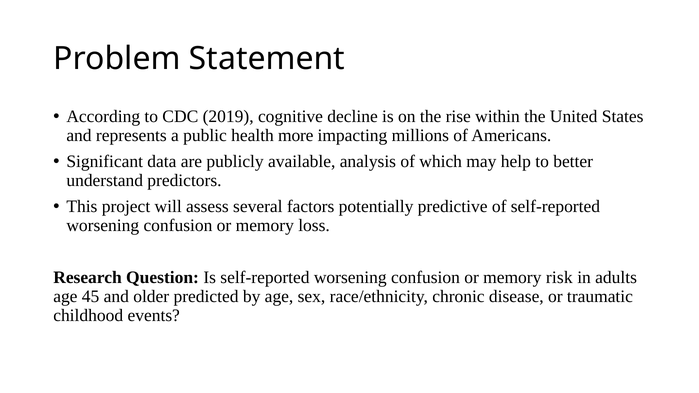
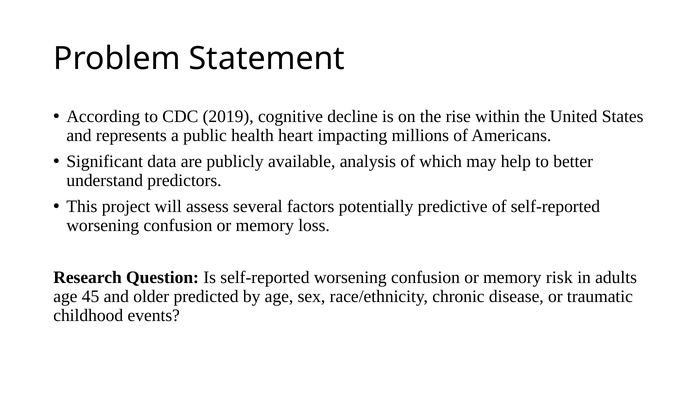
more: more -> heart
